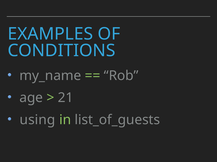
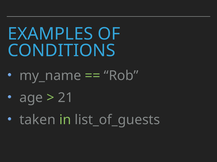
using: using -> taken
